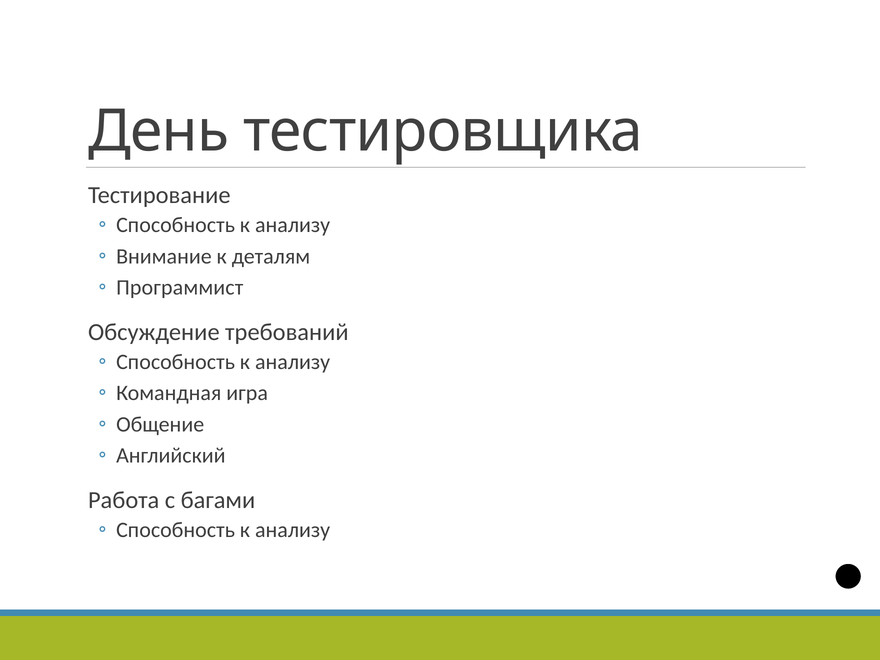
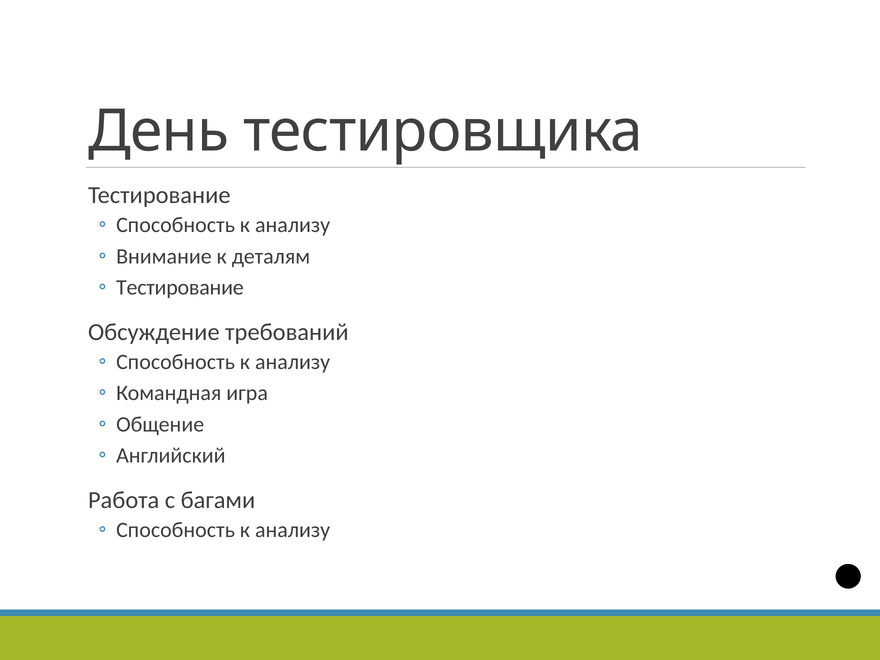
Программист at (180, 287): Программист -> Тестирование
